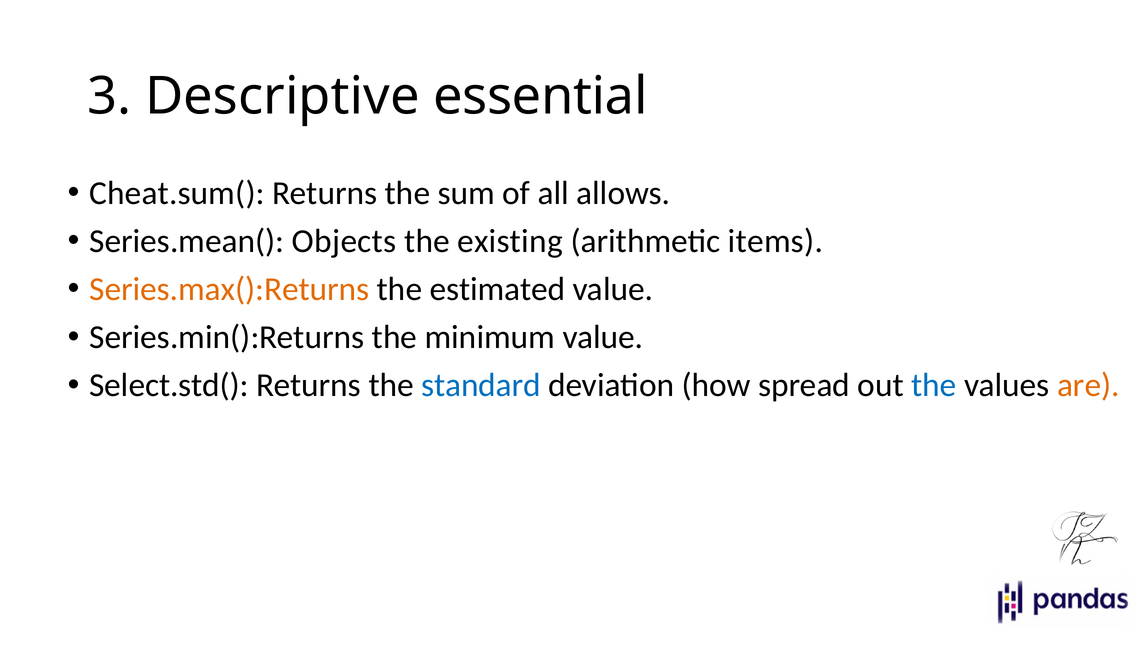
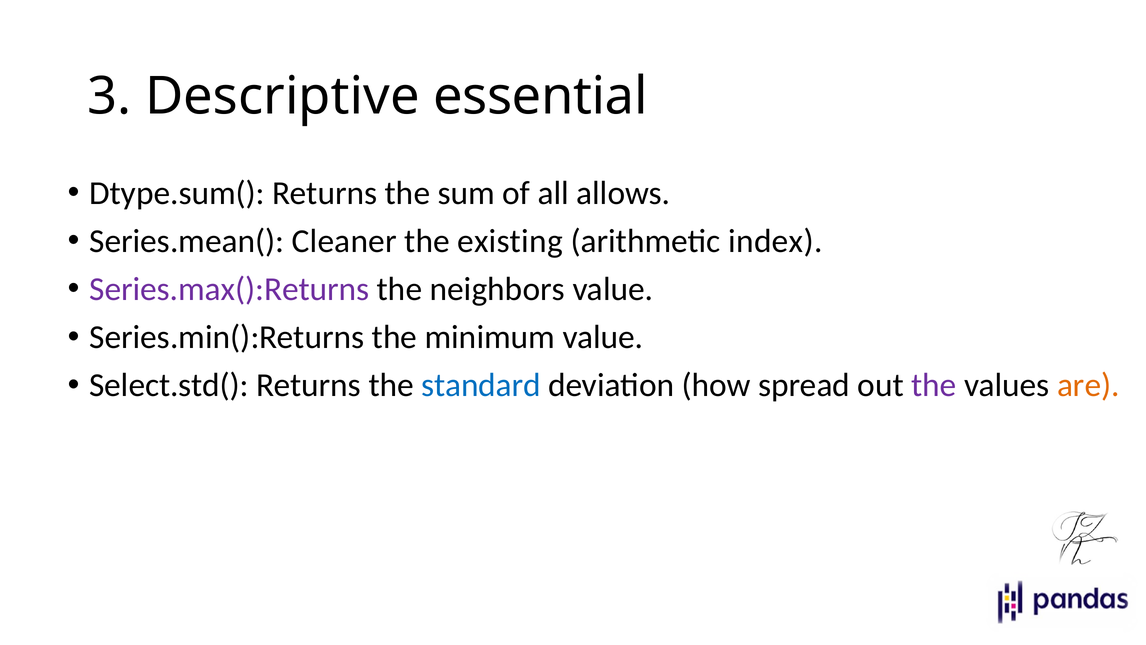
Cheat.sum(: Cheat.sum( -> Dtype.sum(
Objects: Objects -> Cleaner
items: items -> index
Series.max():Returns colour: orange -> purple
estimated: estimated -> neighbors
the at (934, 385) colour: blue -> purple
